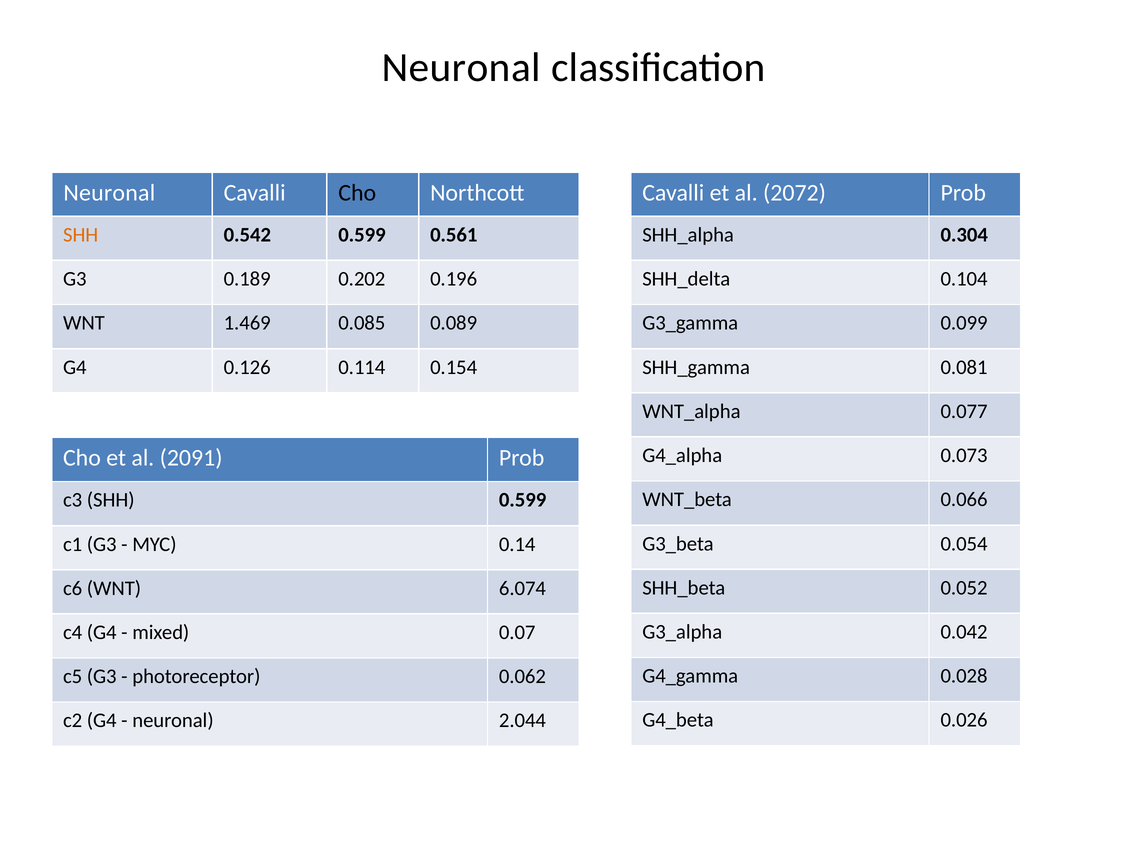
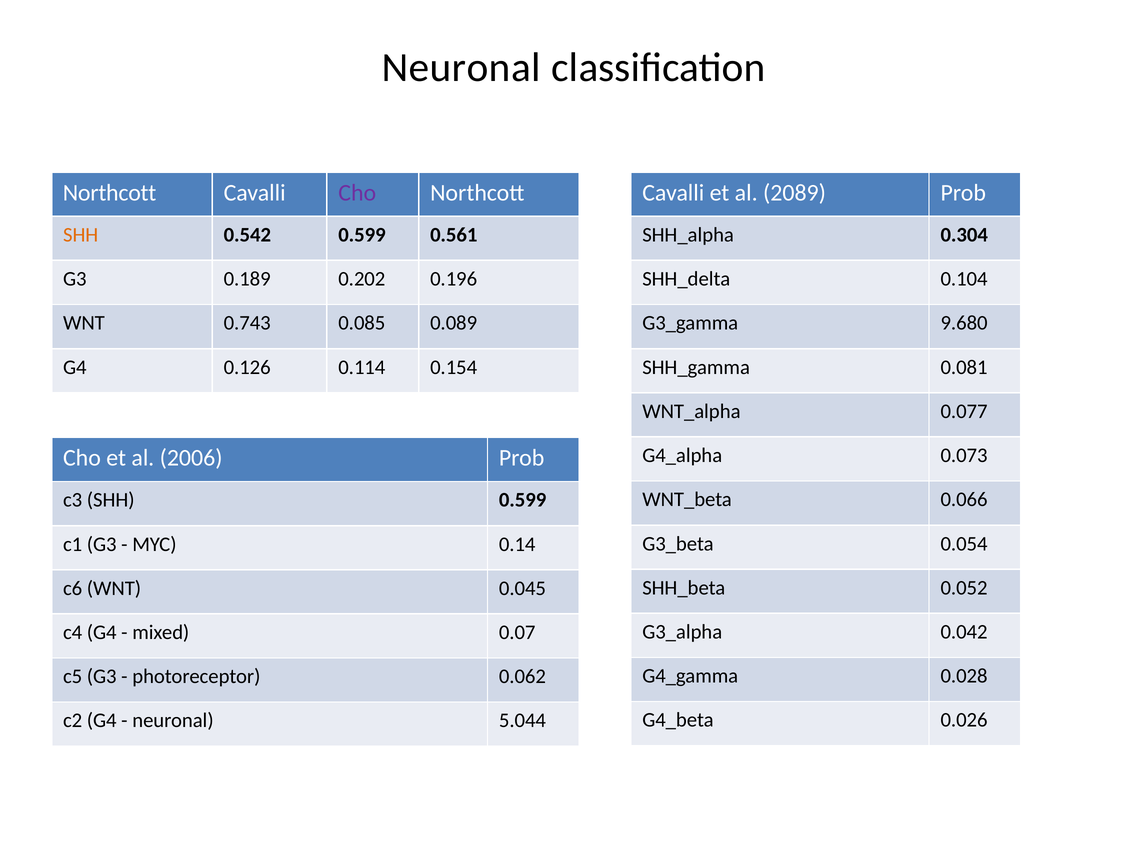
Neuronal at (109, 193): Neuronal -> Northcott
Cho at (357, 193) colour: black -> purple
2072: 2072 -> 2089
1.469: 1.469 -> 0.743
0.099: 0.099 -> 9.680
2091: 2091 -> 2006
6.074: 6.074 -> 0.045
2.044: 2.044 -> 5.044
